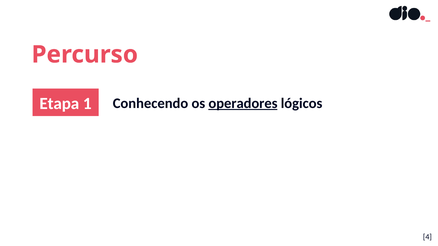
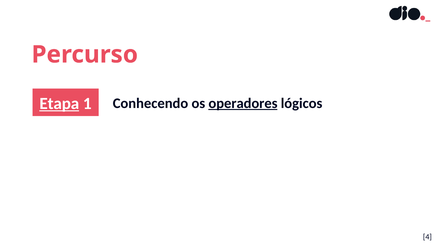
Etapa underline: none -> present
